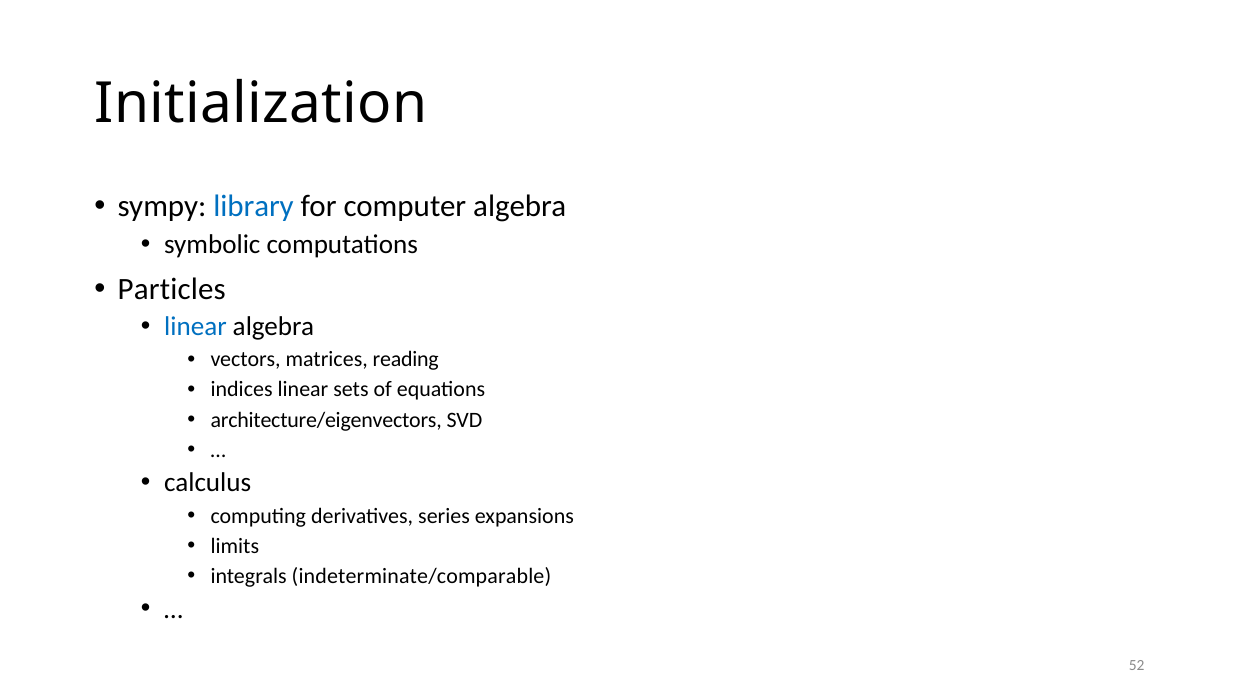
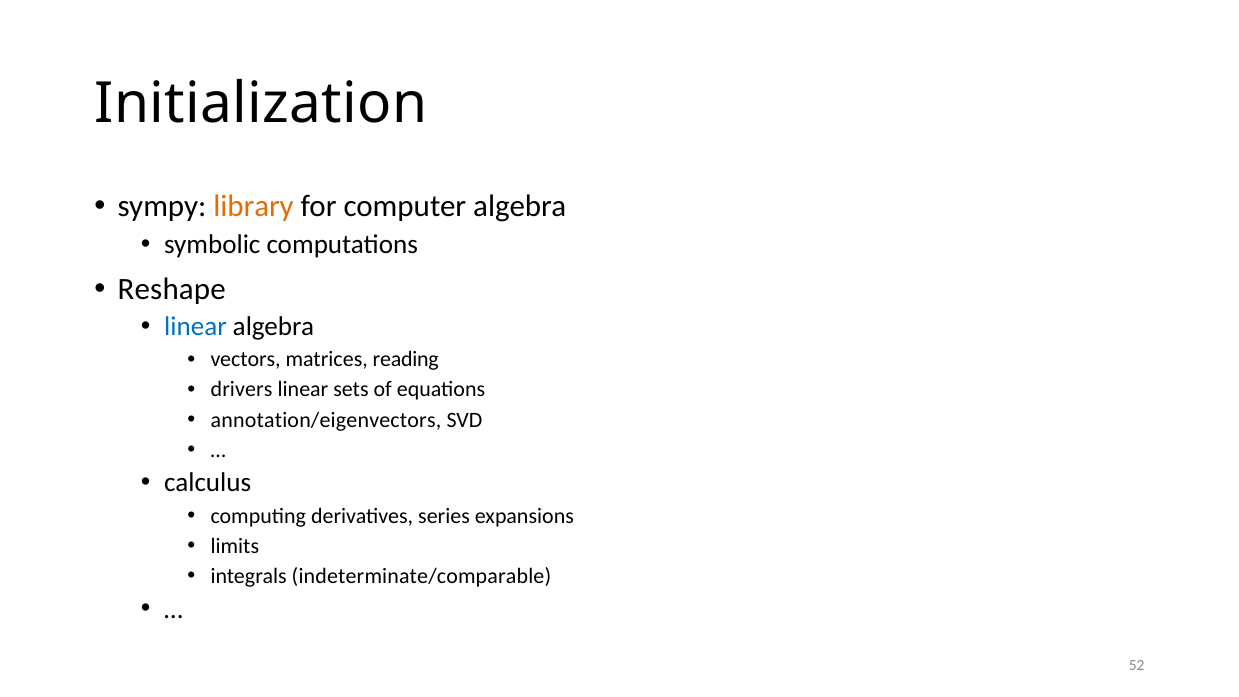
library colour: blue -> orange
Particles: Particles -> Reshape
indices: indices -> drivers
architecture/eigenvectors: architecture/eigenvectors -> annotation/eigenvectors
